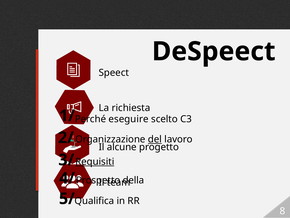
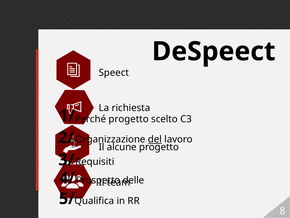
Perché eseguire: eseguire -> progetto
Requisiti underline: present -> none
della: della -> delle
